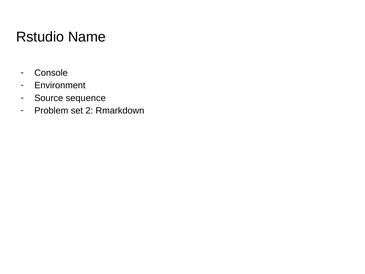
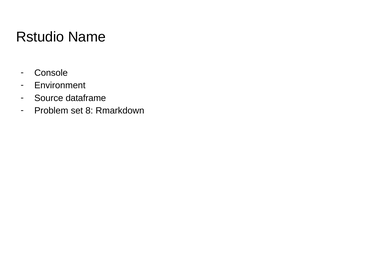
sequence: sequence -> dataframe
2: 2 -> 8
